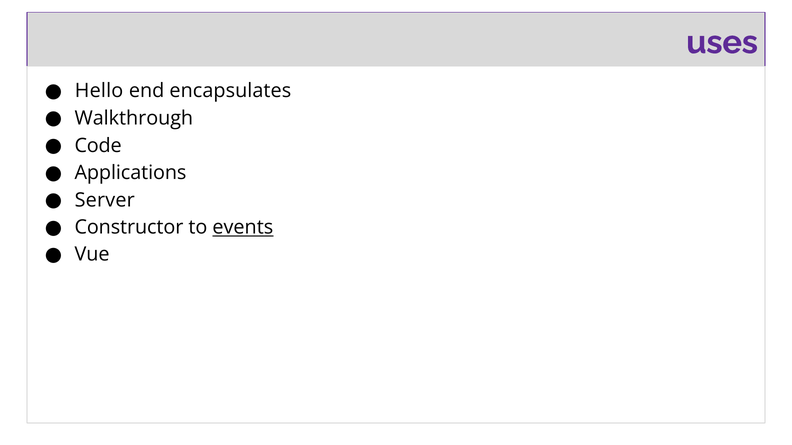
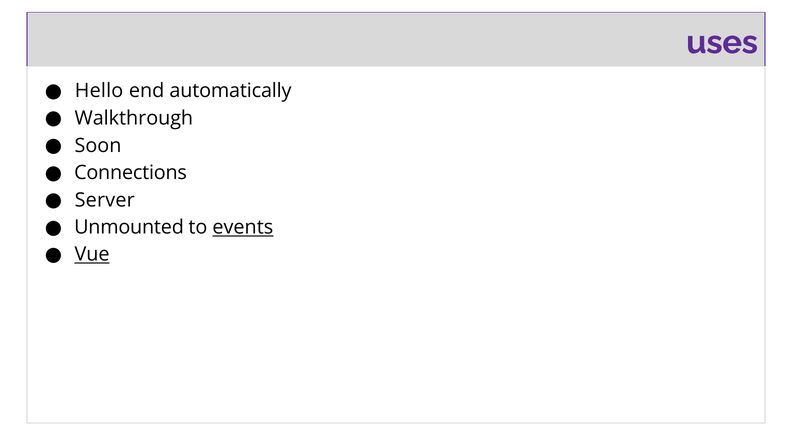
encapsulates: encapsulates -> automatically
Code: Code -> Soon
Applications: Applications -> Connections
Constructor: Constructor -> Unmounted
Vue underline: none -> present
